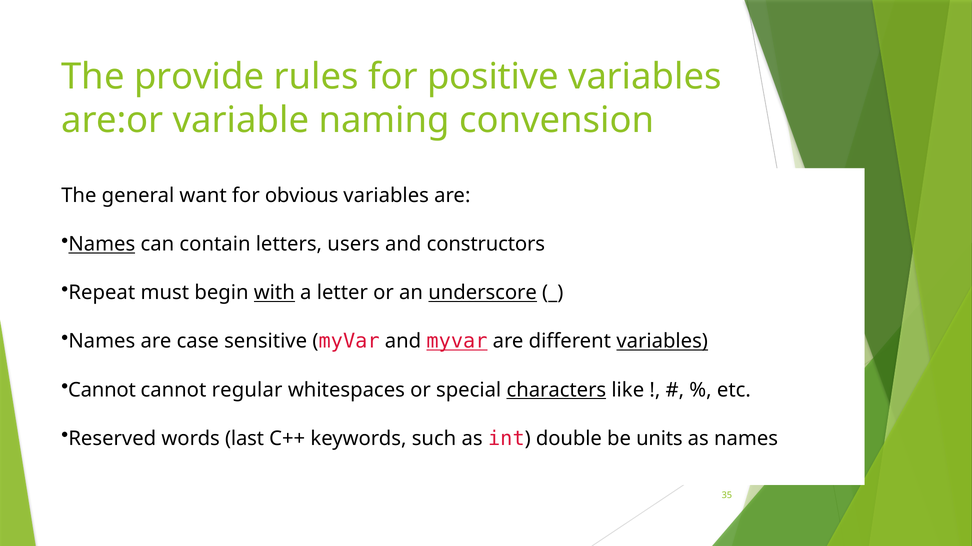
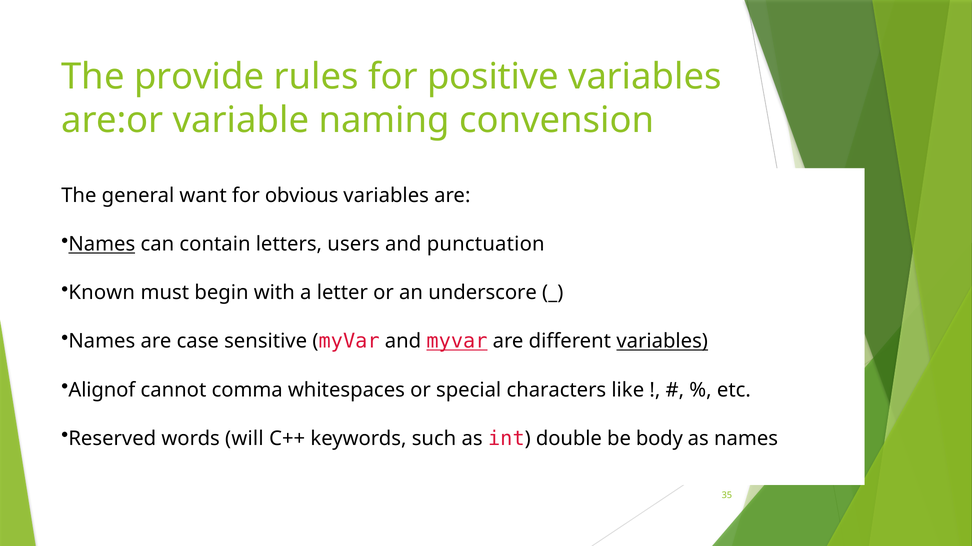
constructors: constructors -> punctuation
Repeat: Repeat -> Known
with underline: present -> none
underscore underline: present -> none
Cannot at (102, 390): Cannot -> Alignof
regular: regular -> comma
characters underline: present -> none
last: last -> will
units: units -> body
